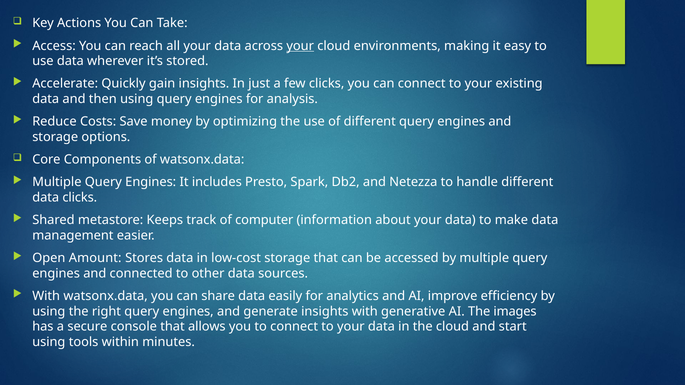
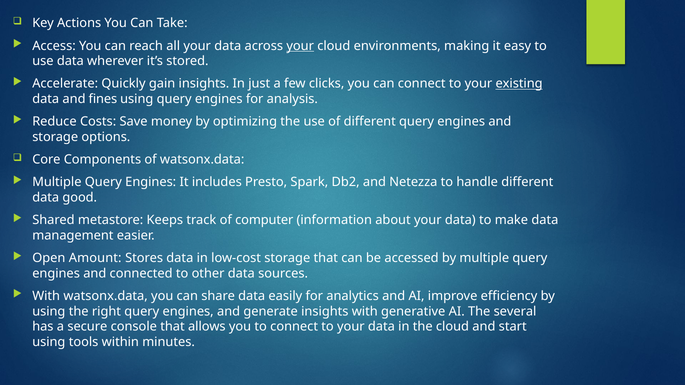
existing underline: none -> present
then: then -> fines
data clicks: clicks -> good
images: images -> several
